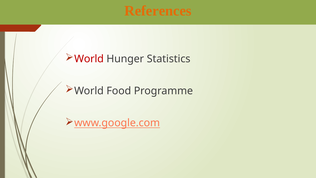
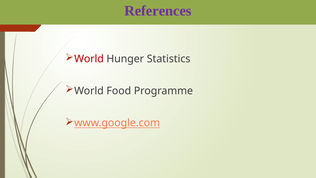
References colour: orange -> purple
